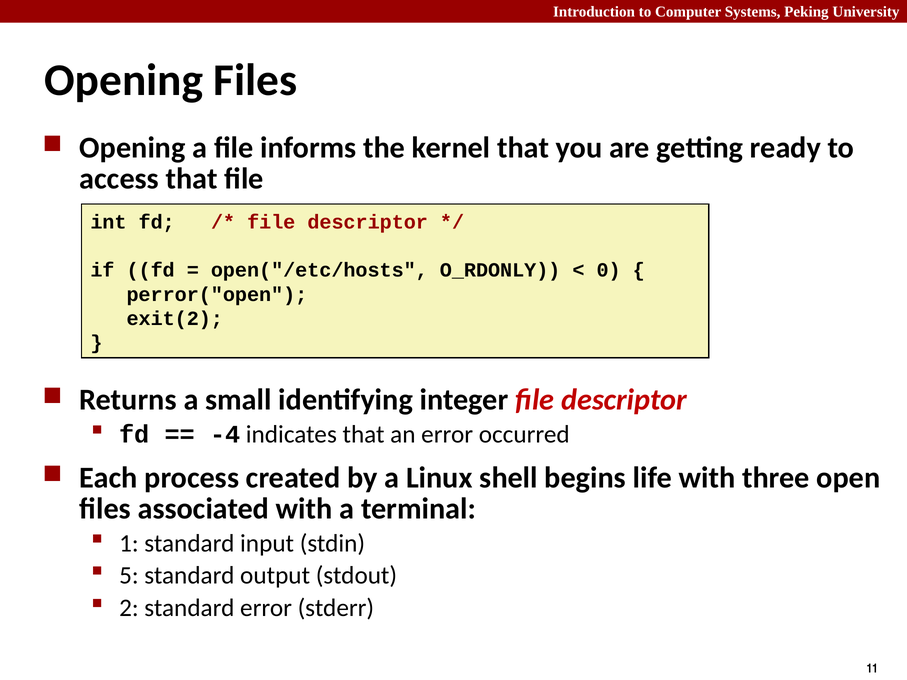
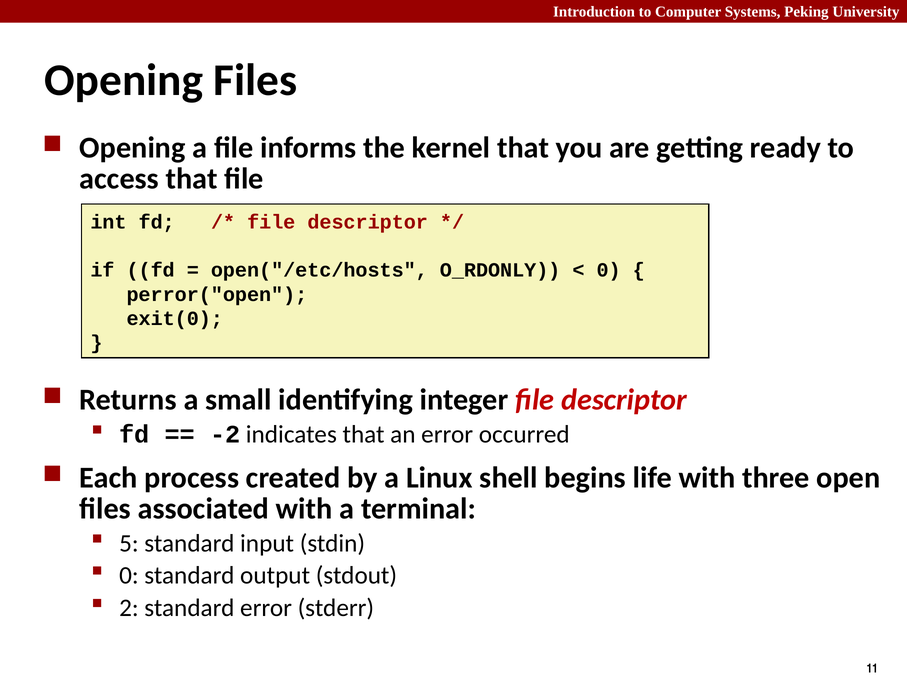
exit(2: exit(2 -> exit(0
-4: -4 -> -2
1: 1 -> 5
5 at (129, 576): 5 -> 0
